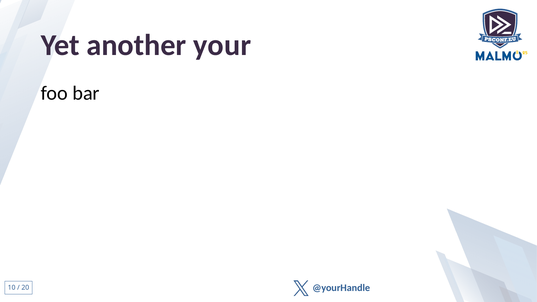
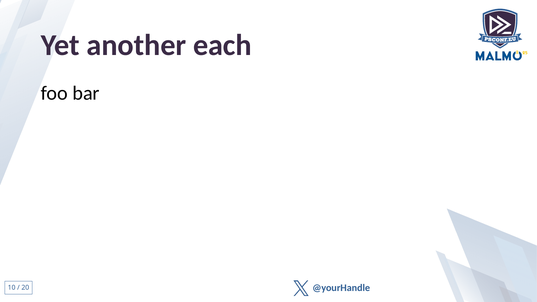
your: your -> each
